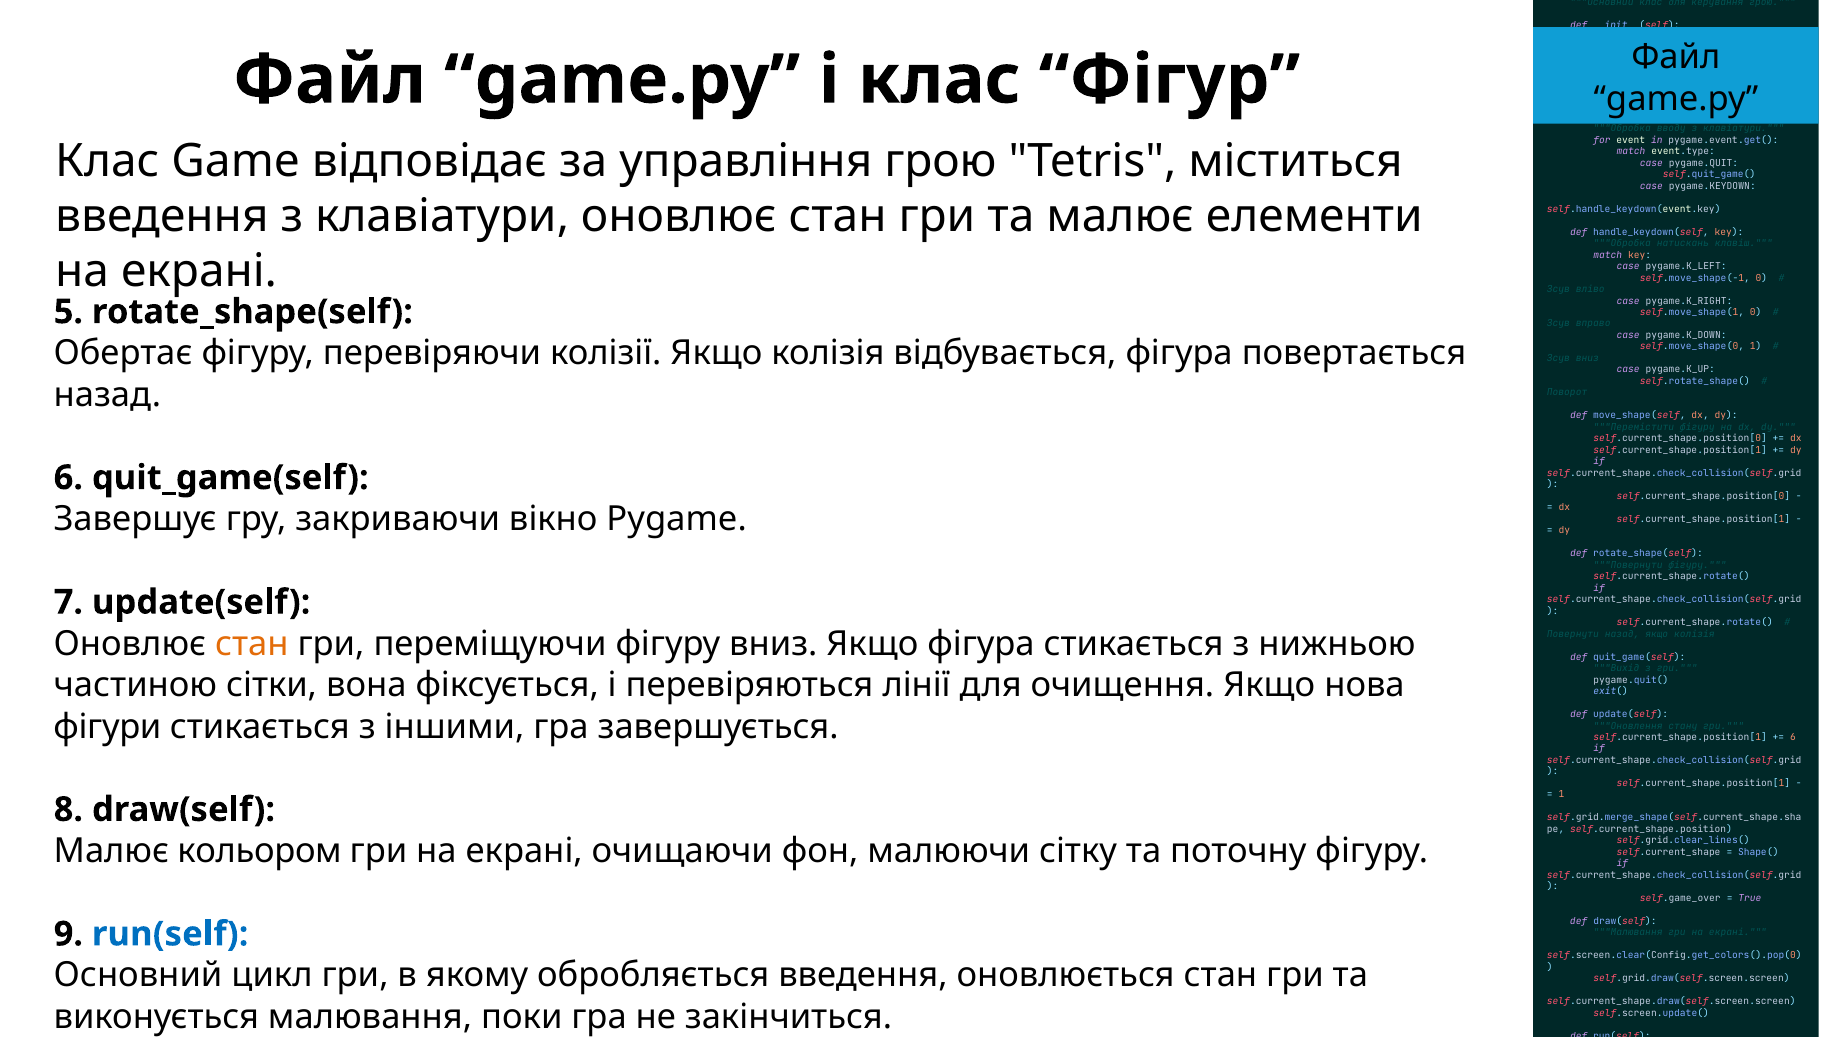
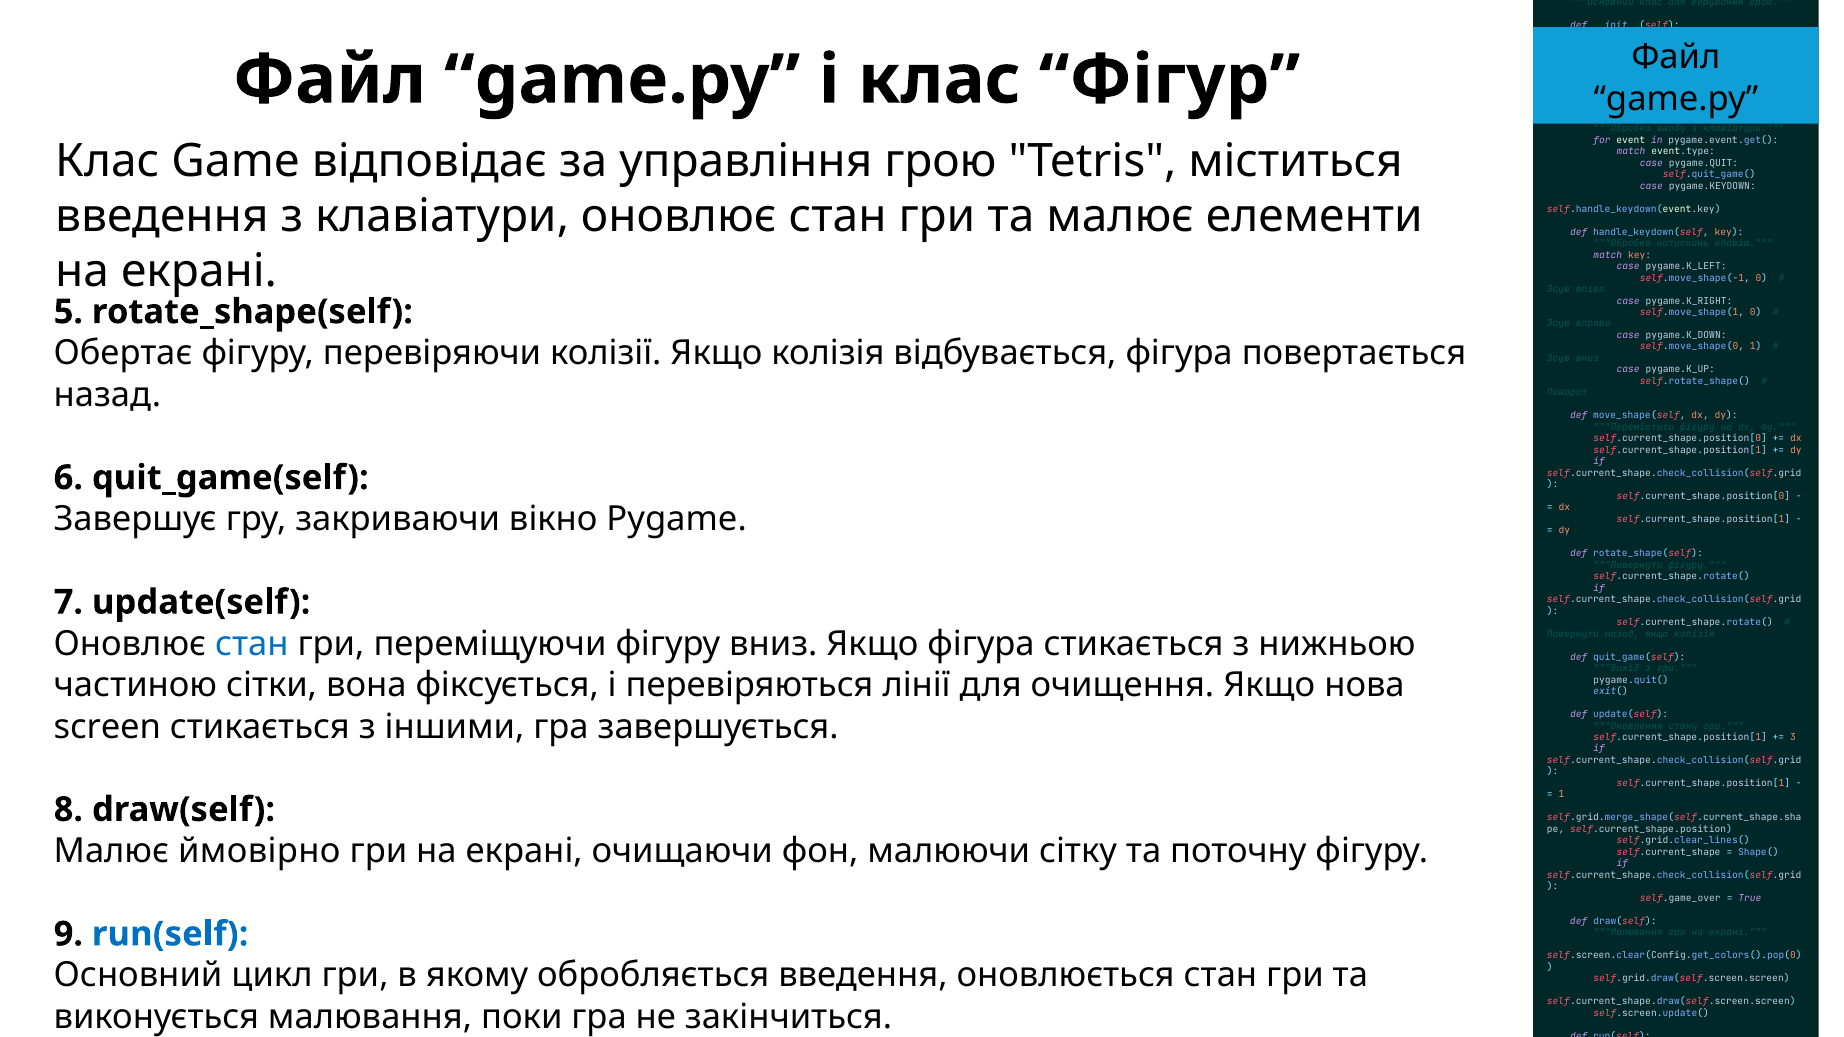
стан at (252, 644) colour: orange -> blue
фігури: фігури -> screen
6 at (1793, 737): 6 -> 3
кольором: кольором -> ймовірно
